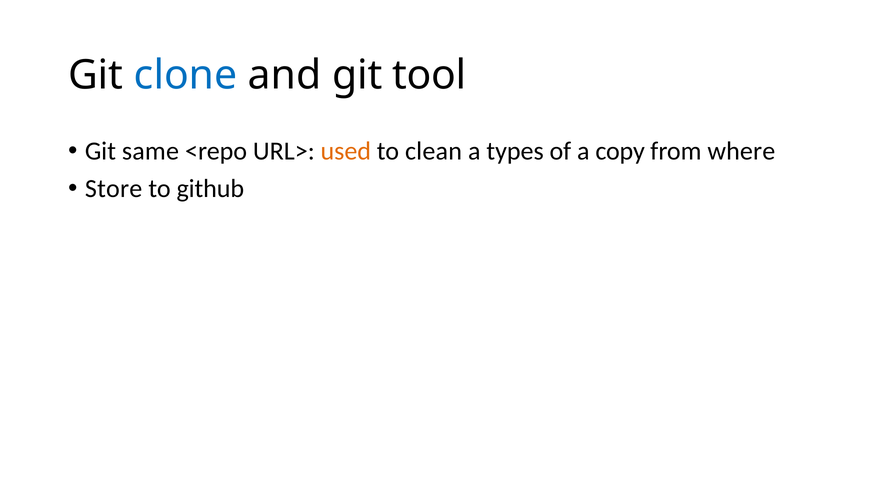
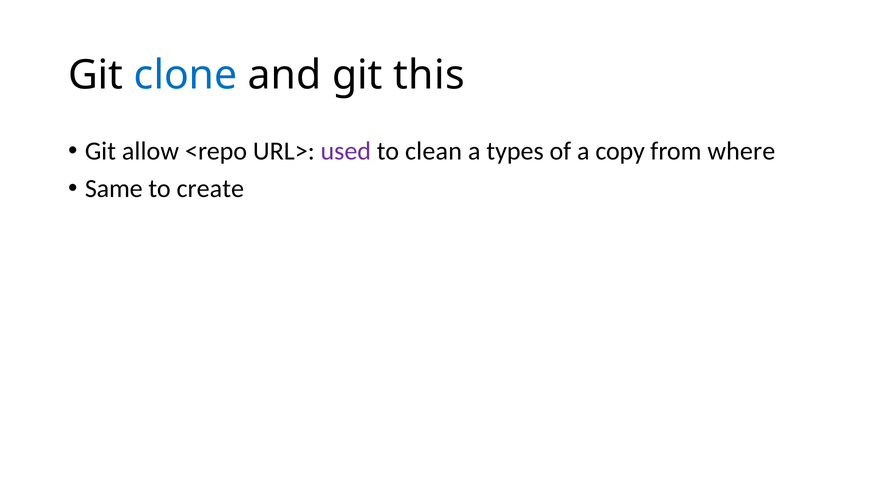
tool: tool -> this
same: same -> allow
used colour: orange -> purple
Store: Store -> Same
github: github -> create
